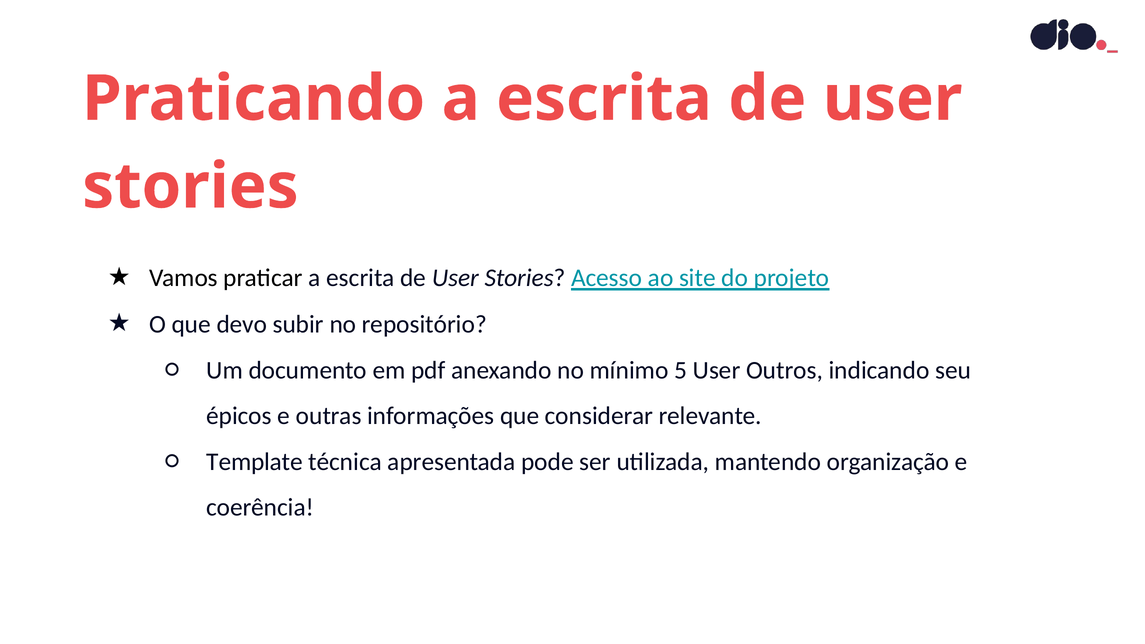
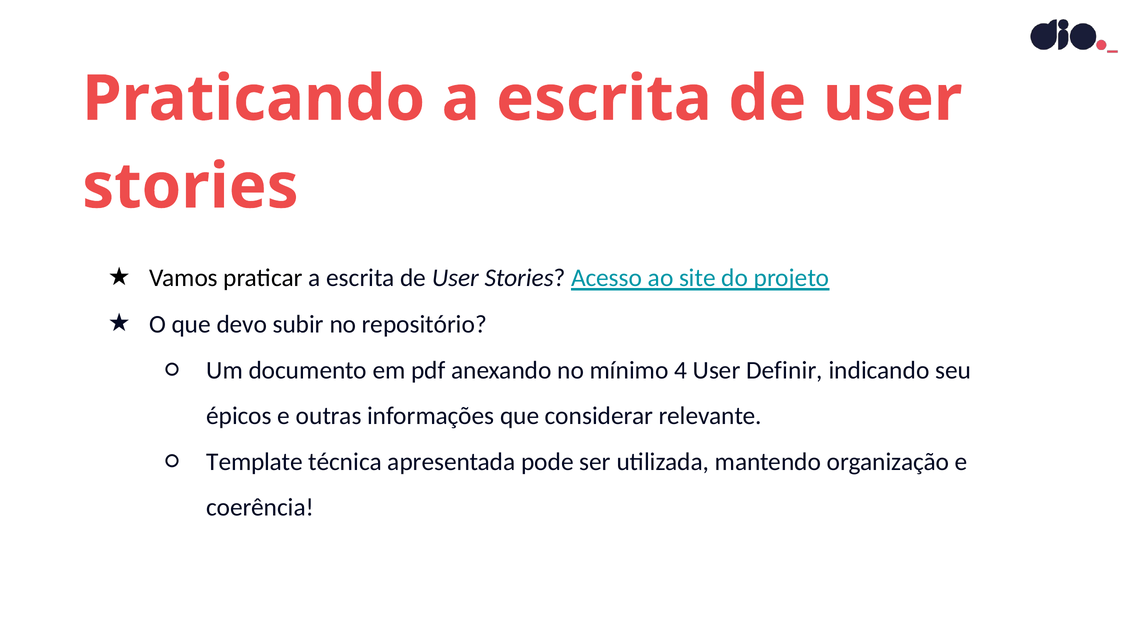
5: 5 -> 4
Outros: Outros -> Definir
